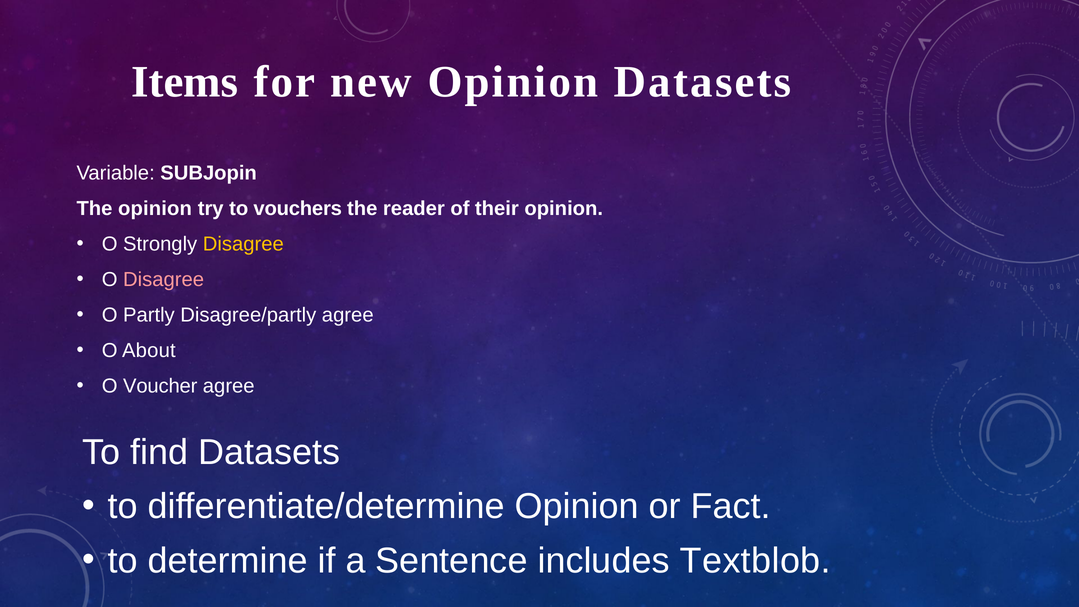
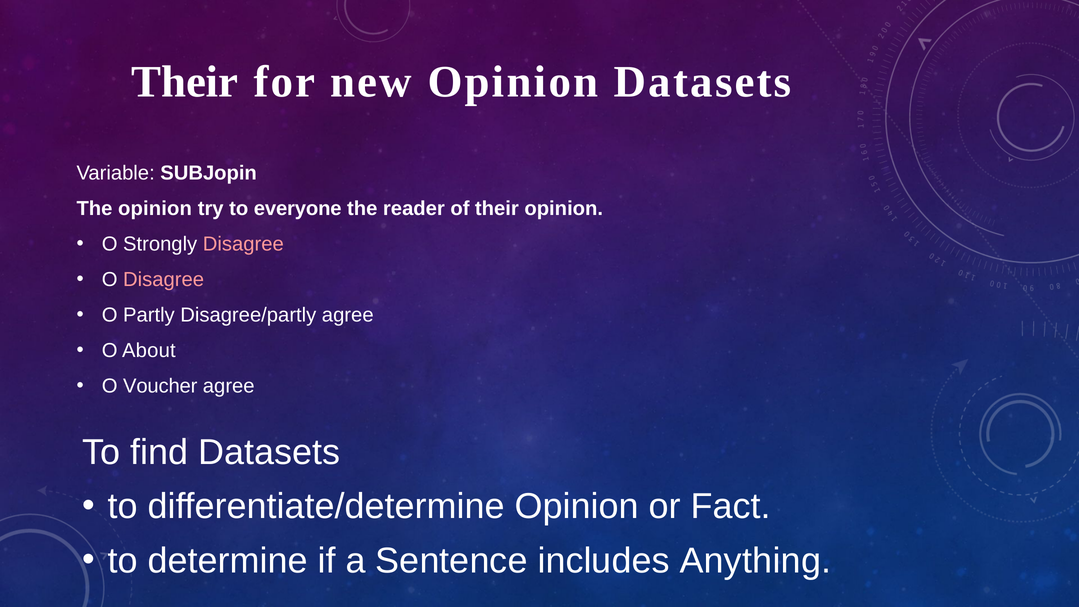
Items at (185, 82): Items -> Their
vouchers: vouchers -> everyone
Disagree at (243, 244) colour: yellow -> pink
Textblob: Textblob -> Anything
